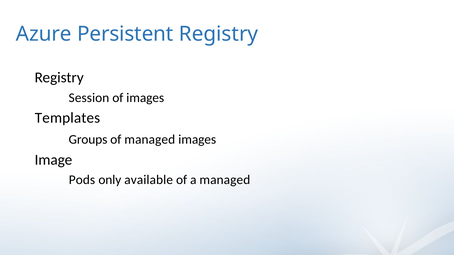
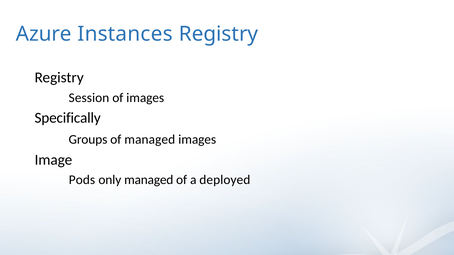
Persistent: Persistent -> Instances
Templates: Templates -> Specifically
only available: available -> managed
a managed: managed -> deployed
